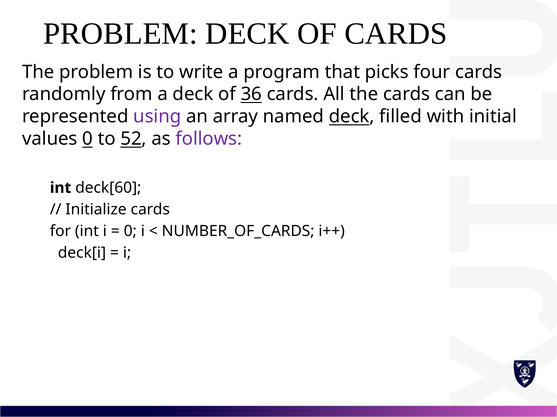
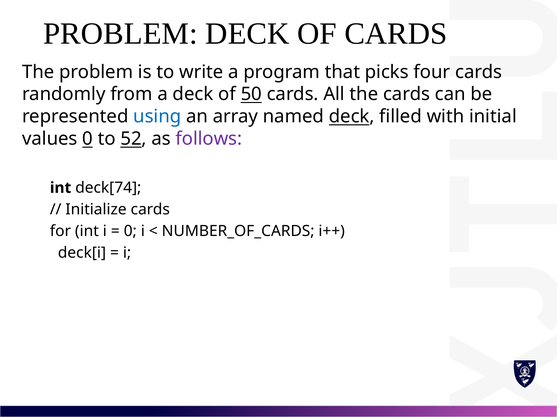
36: 36 -> 50
using colour: purple -> blue
deck[60: deck[60 -> deck[74
